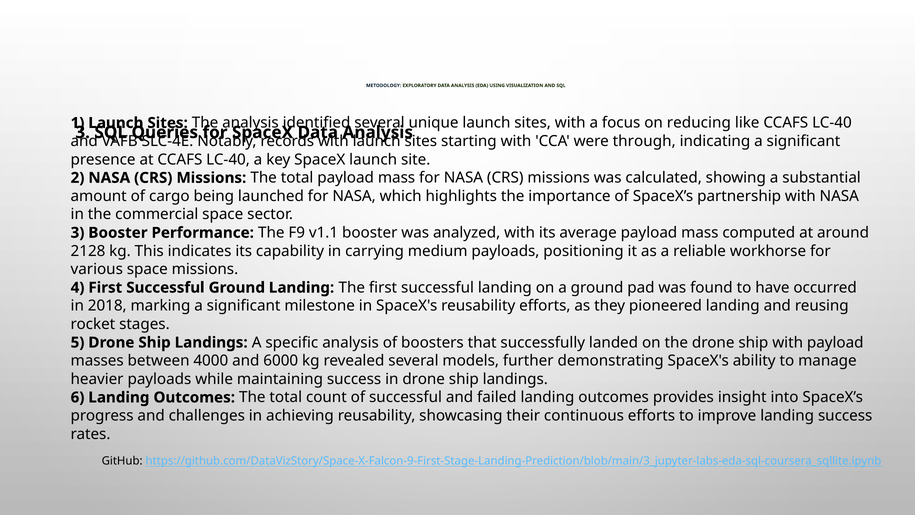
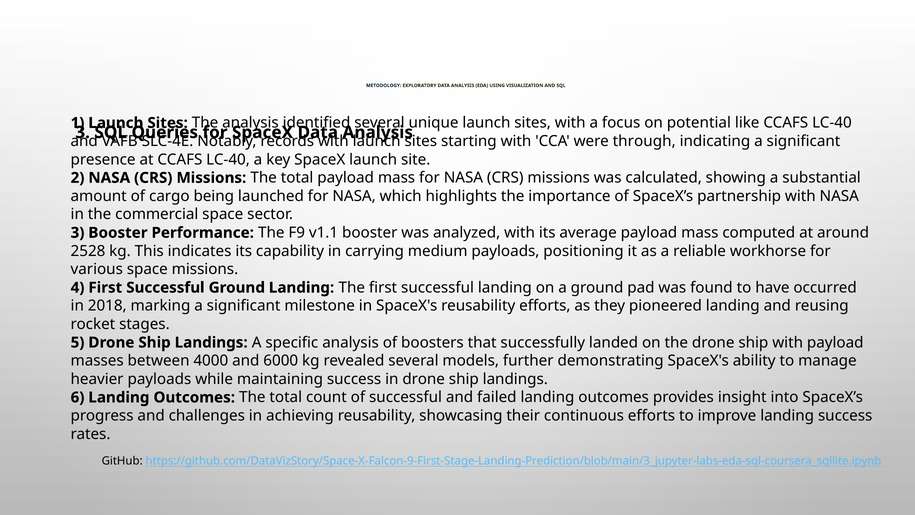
reducing: reducing -> potential
2128: 2128 -> 2528
